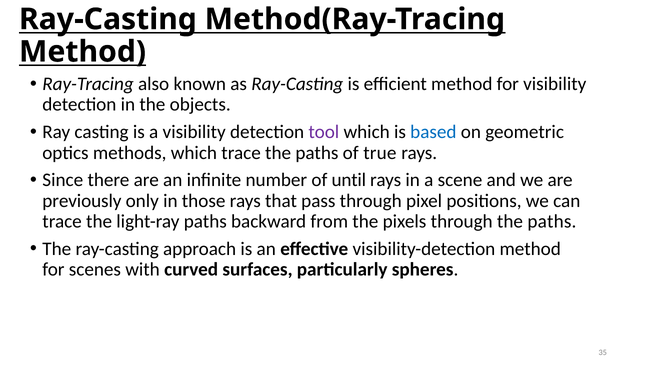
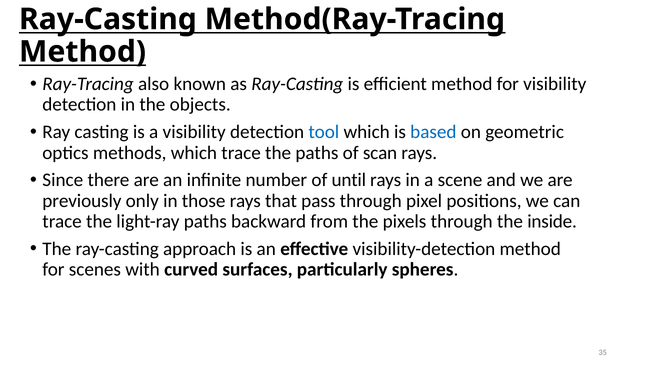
tool colour: purple -> blue
true: true -> scan
through the paths: paths -> inside
